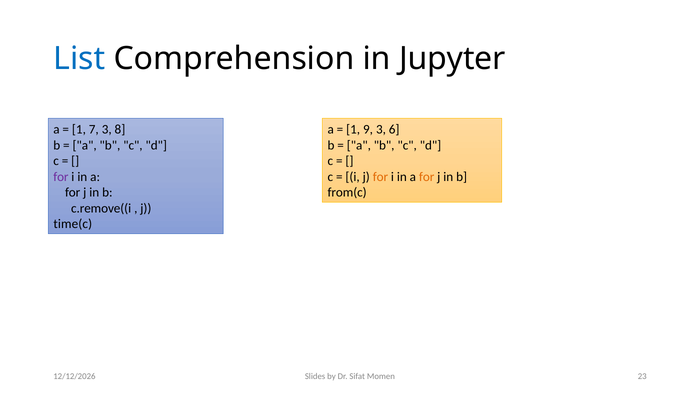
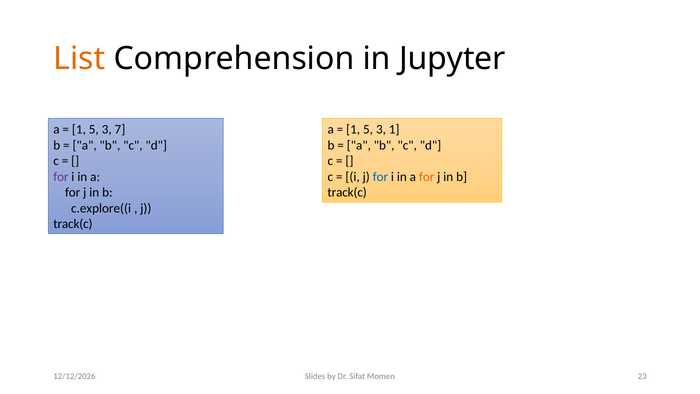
List colour: blue -> orange
7 at (94, 129): 7 -> 5
8: 8 -> 7
9 at (368, 129): 9 -> 5
3 6: 6 -> 1
for at (380, 177) colour: orange -> blue
from(c at (347, 192): from(c -> track(c
c.remove((i: c.remove((i -> c.explore((i
time(c at (73, 224): time(c -> track(c
